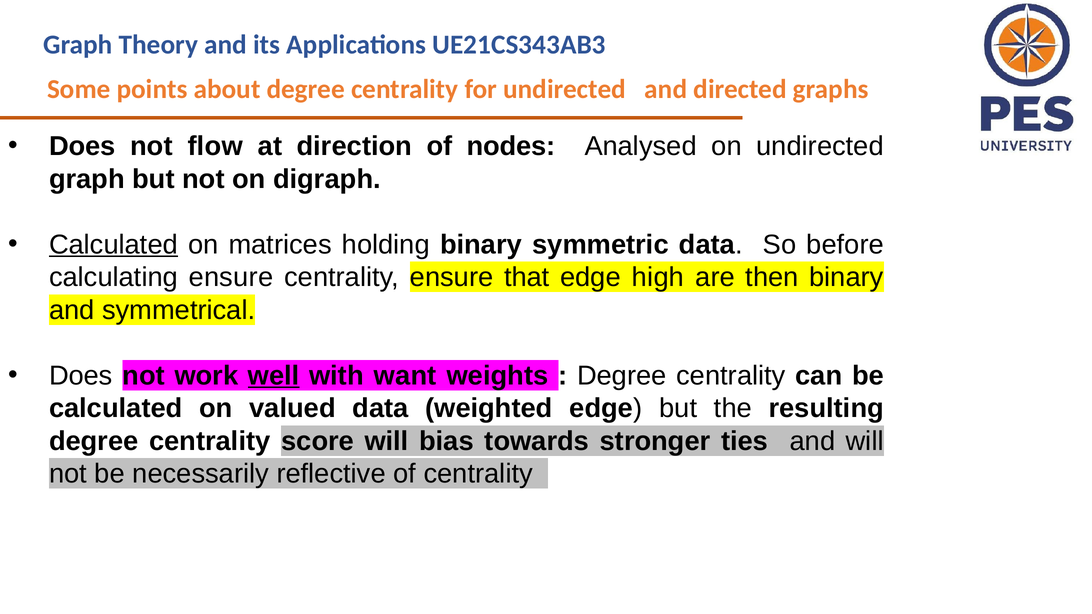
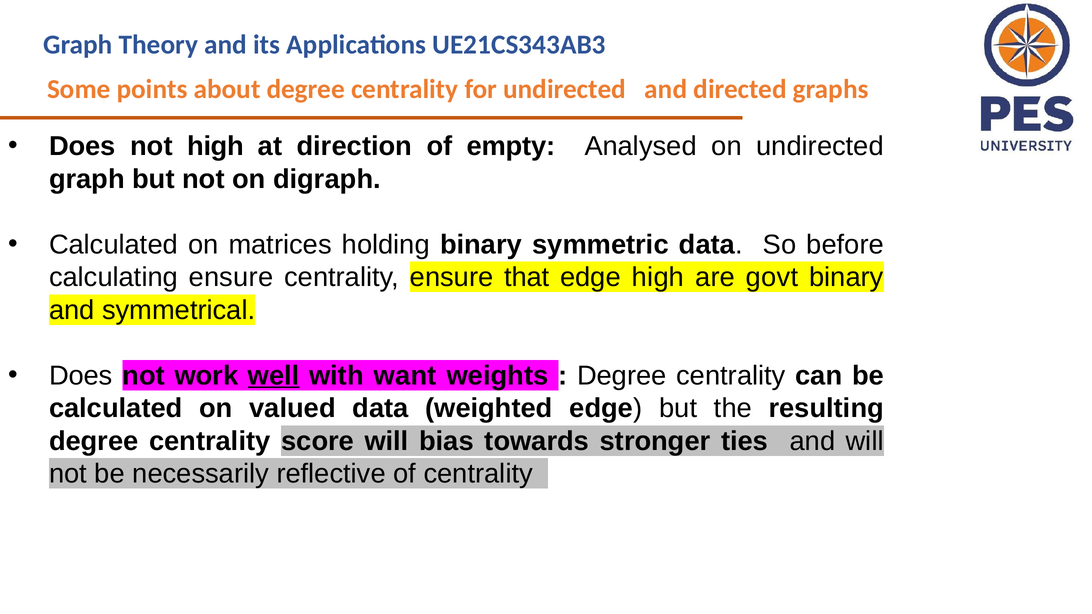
not flow: flow -> high
nodes: nodes -> empty
Calculated at (113, 245) underline: present -> none
then: then -> govt
